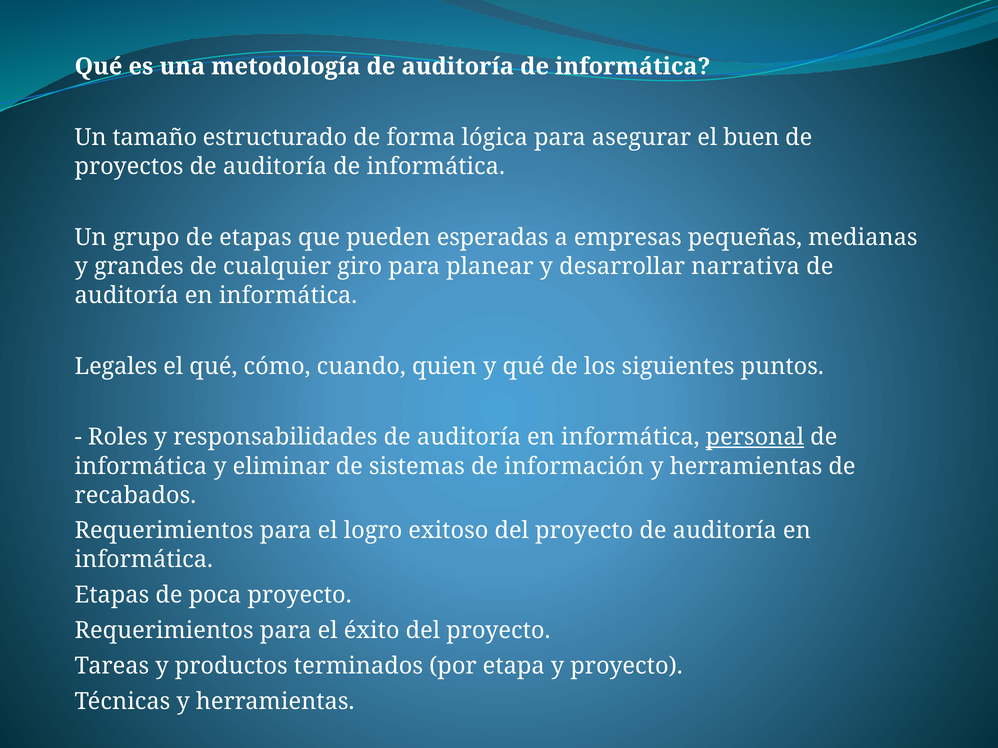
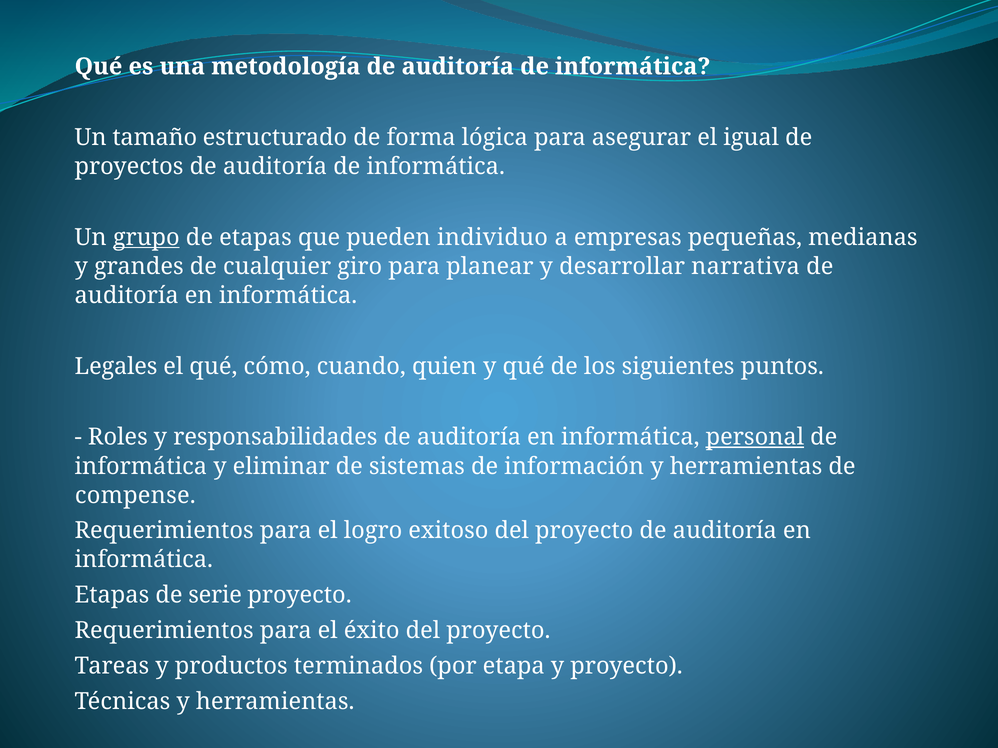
buen: buen -> igual
grupo underline: none -> present
esperadas: esperadas -> individuo
recabados: recabados -> compense
poca: poca -> serie
